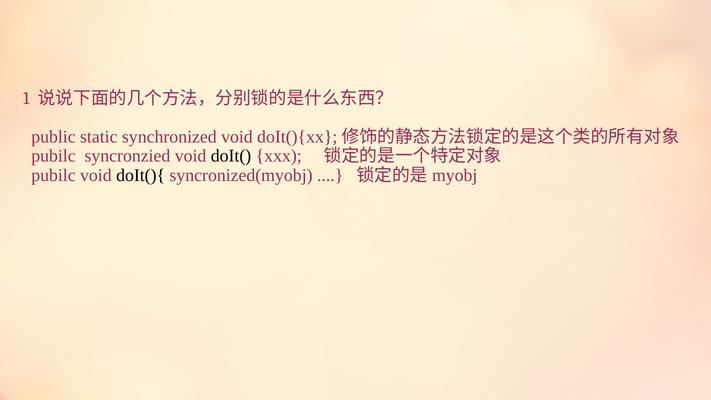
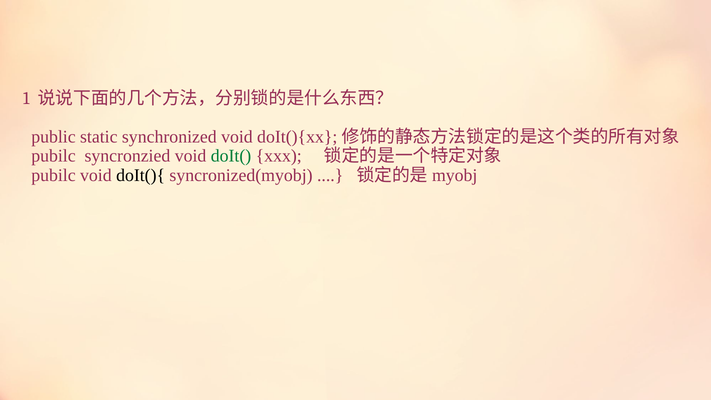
doIt( colour: black -> green
